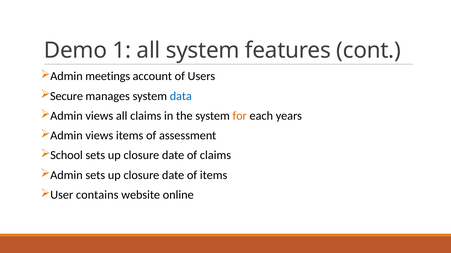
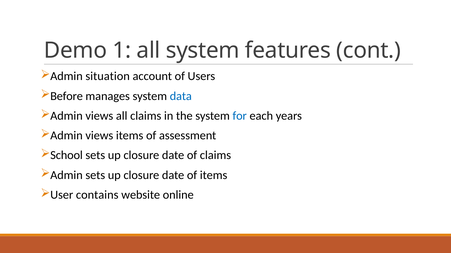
meetings: meetings -> situation
Secure: Secure -> Before
for colour: orange -> blue
